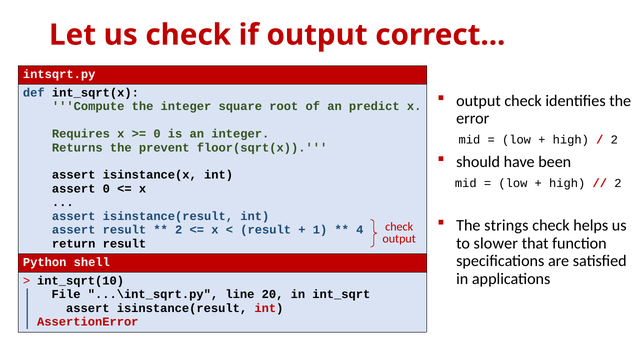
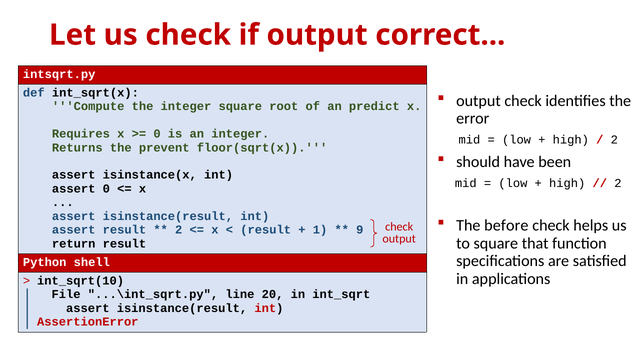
strings: strings -> before
4: 4 -> 9
to slower: slower -> square
